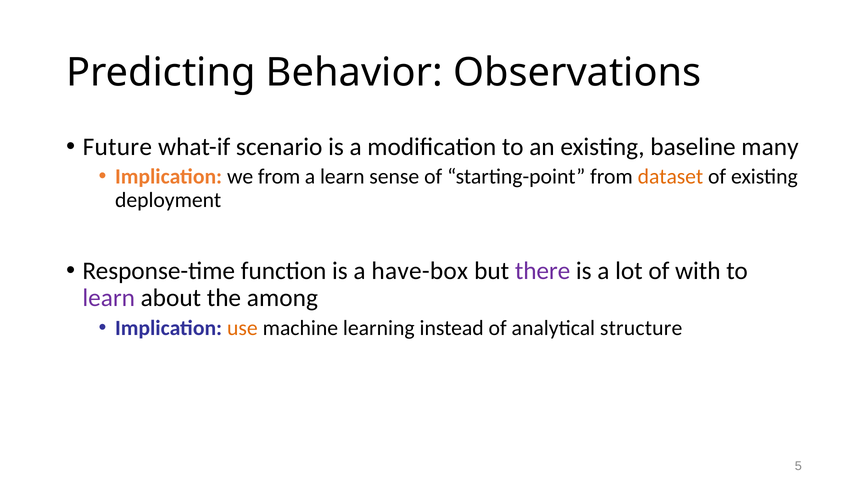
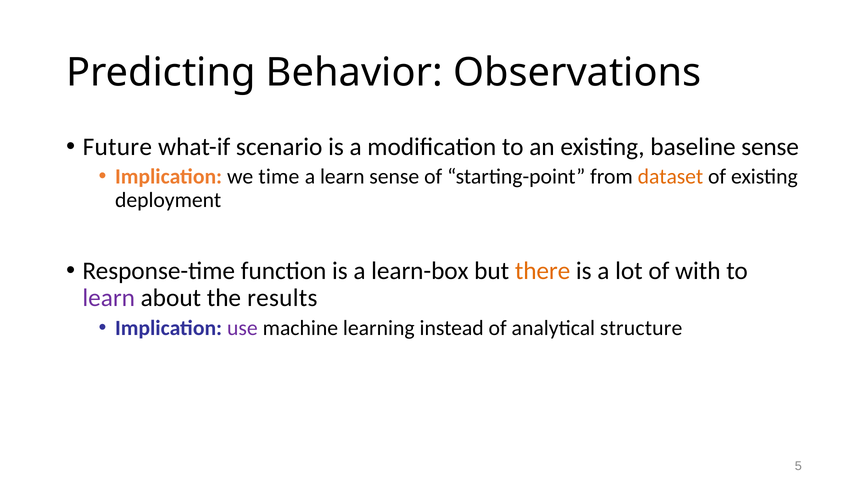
baseline many: many -> sense
we from: from -> time
have-box: have-box -> learn-box
there colour: purple -> orange
among: among -> results
use colour: orange -> purple
